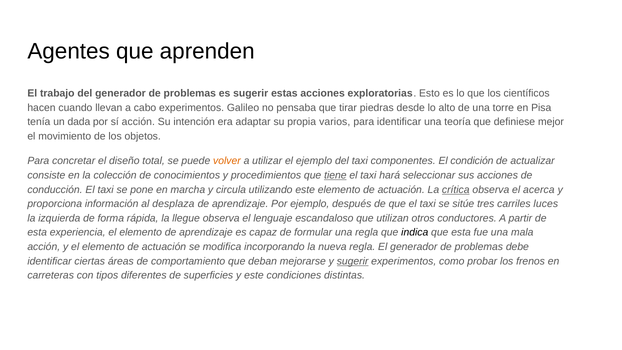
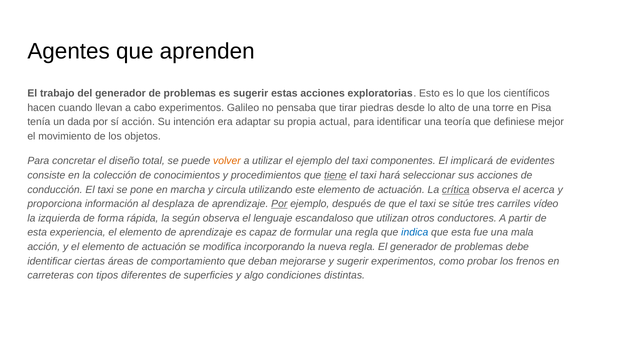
varios: varios -> actual
condición: condición -> implicará
actualizar: actualizar -> evidentes
Por at (279, 204) underline: none -> present
luces: luces -> vídeo
llegue: llegue -> según
indica colour: black -> blue
sugerir at (353, 261) underline: present -> none
y este: este -> algo
